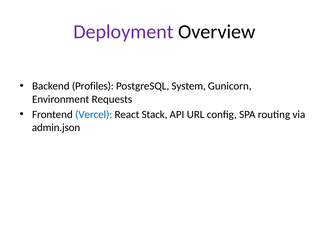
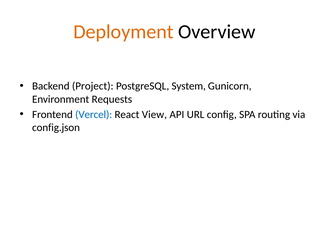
Deployment colour: purple -> orange
Profiles: Profiles -> Project
Stack: Stack -> View
admin.json: admin.json -> config.json
